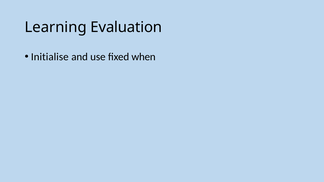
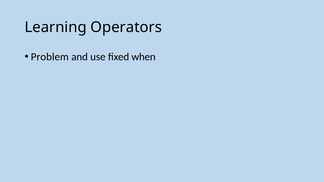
Evaluation: Evaluation -> Operators
Initialise: Initialise -> Problem
